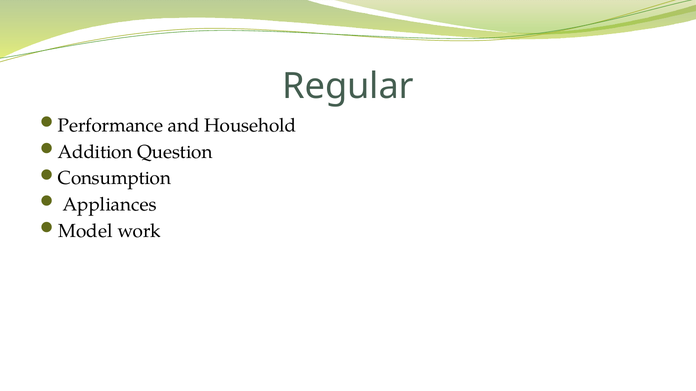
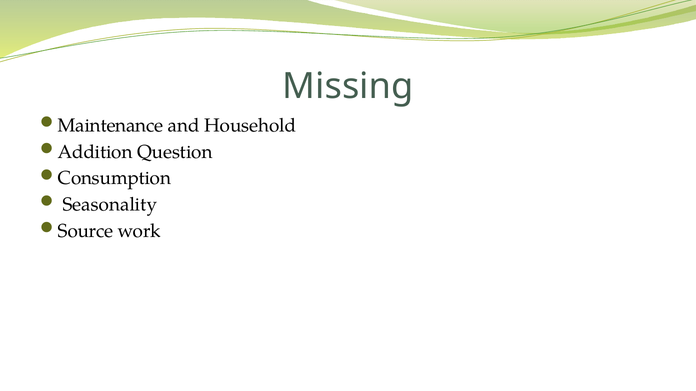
Regular: Regular -> Missing
Performance: Performance -> Maintenance
Appliances: Appliances -> Seasonality
Model: Model -> Source
